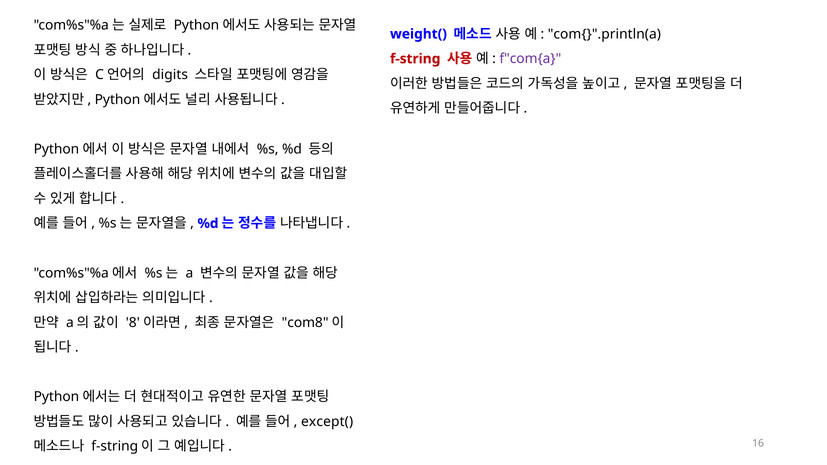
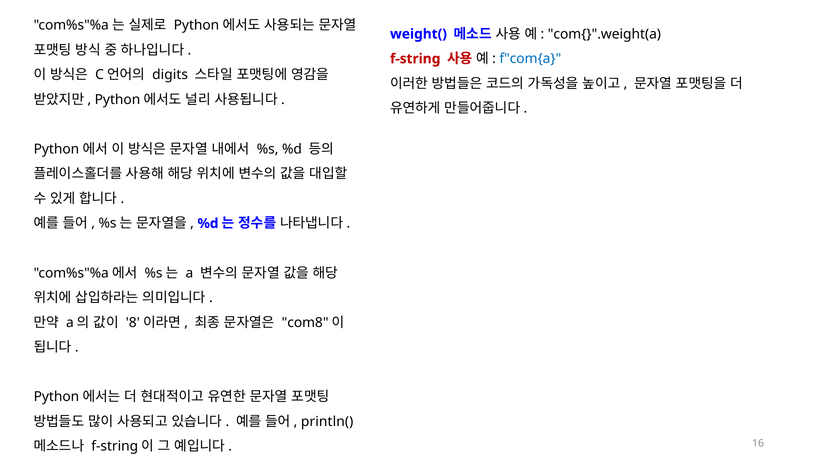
com{}".println(a: com{}".println(a -> com{}".weight(a
f"com{a colour: purple -> blue
except(: except( -> println(
